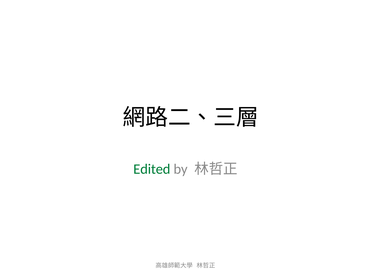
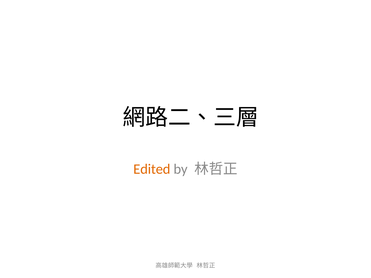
Edited colour: green -> orange
